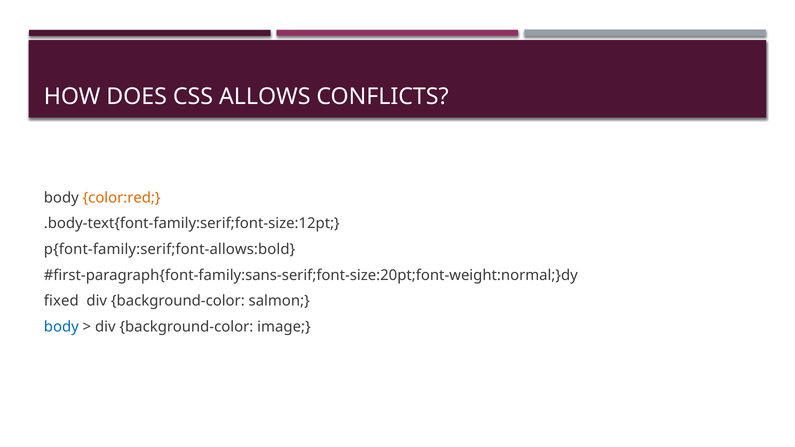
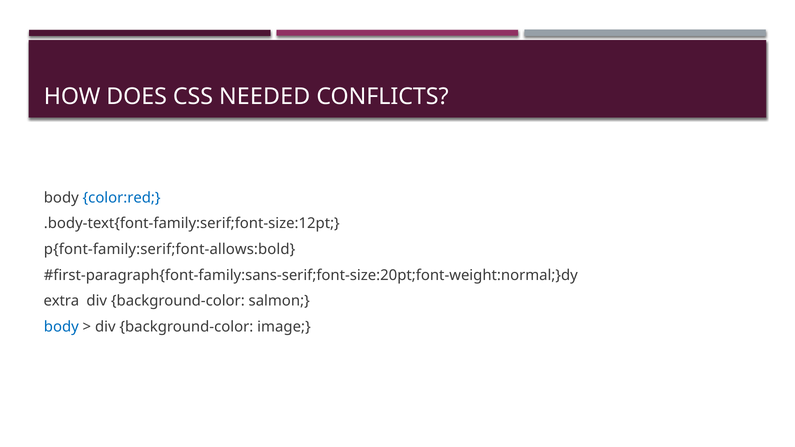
ALLOWS: ALLOWS -> NEEDED
color:red colour: orange -> blue
fixed: fixed -> extra
